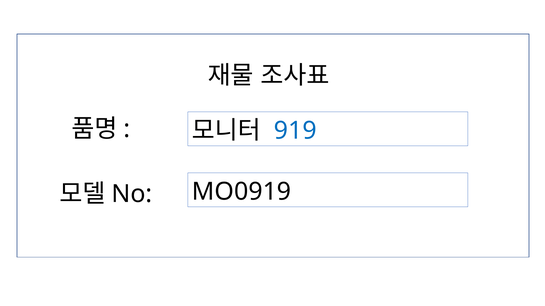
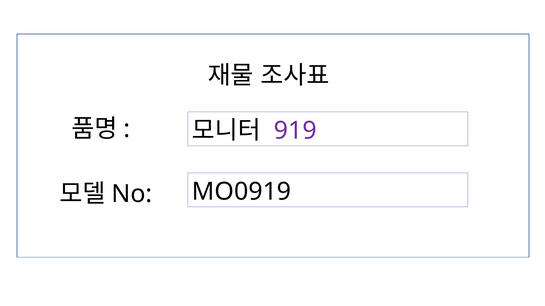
919 colour: blue -> purple
